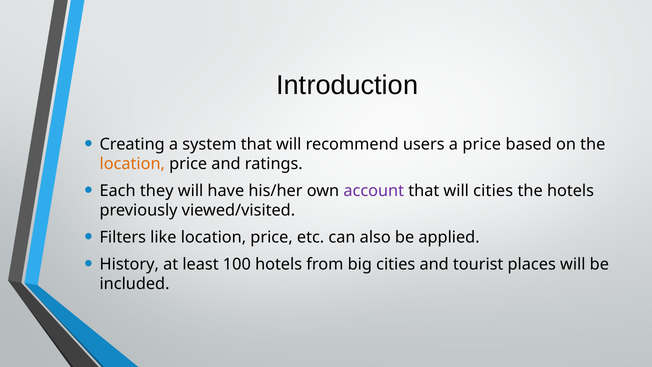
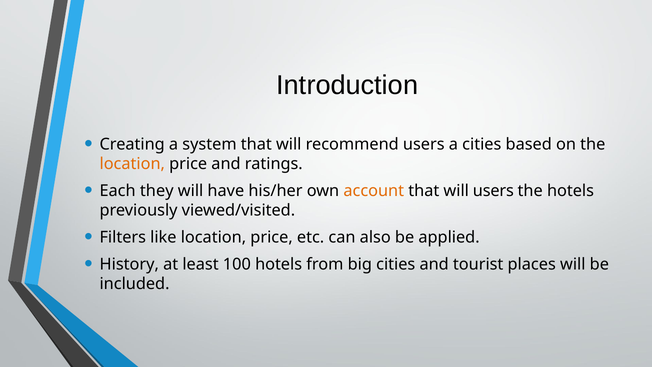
a price: price -> cities
account colour: purple -> orange
will cities: cities -> users
